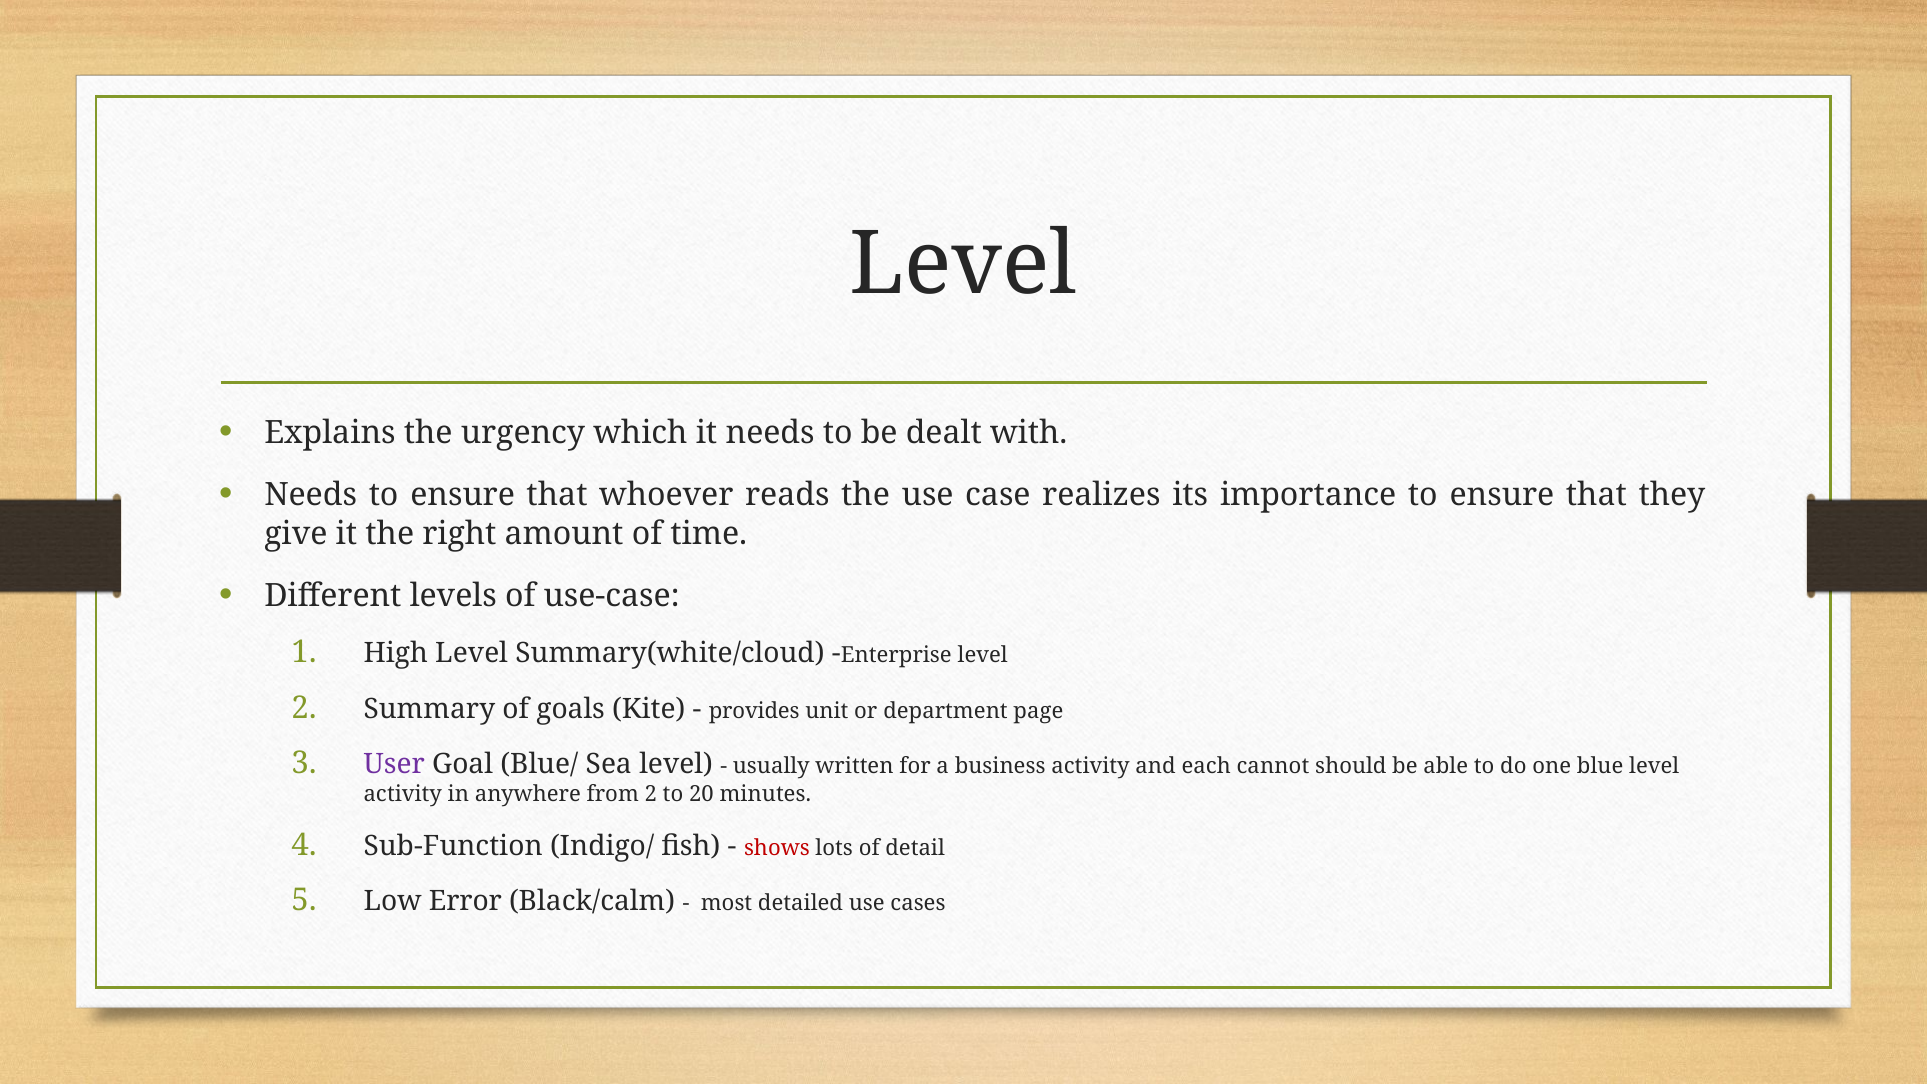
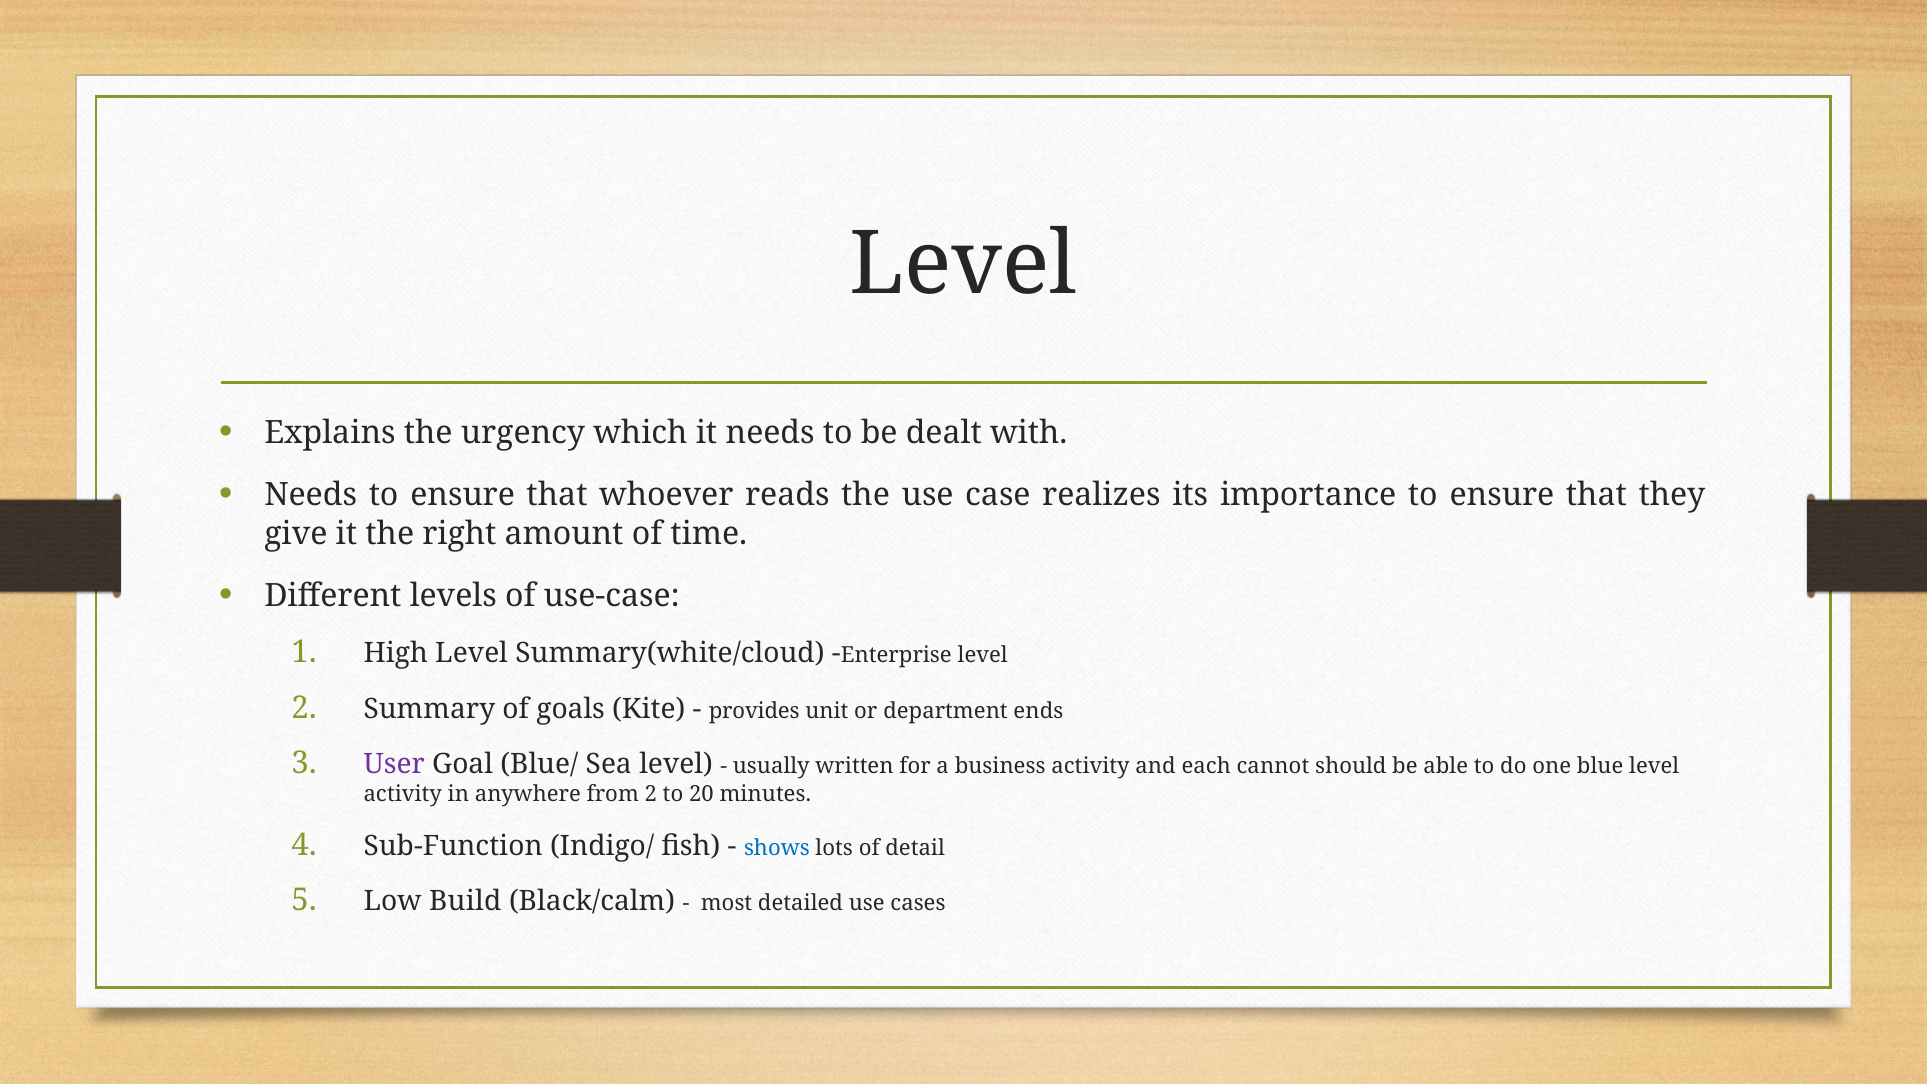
page: page -> ends
shows colour: red -> blue
Error: Error -> Build
